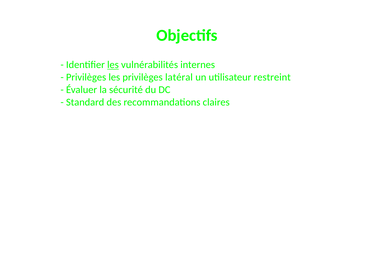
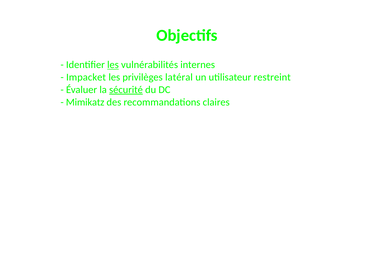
Privilèges at (86, 77): Privilèges -> Impacket
sécurité underline: none -> present
Standard: Standard -> Mimikatz
